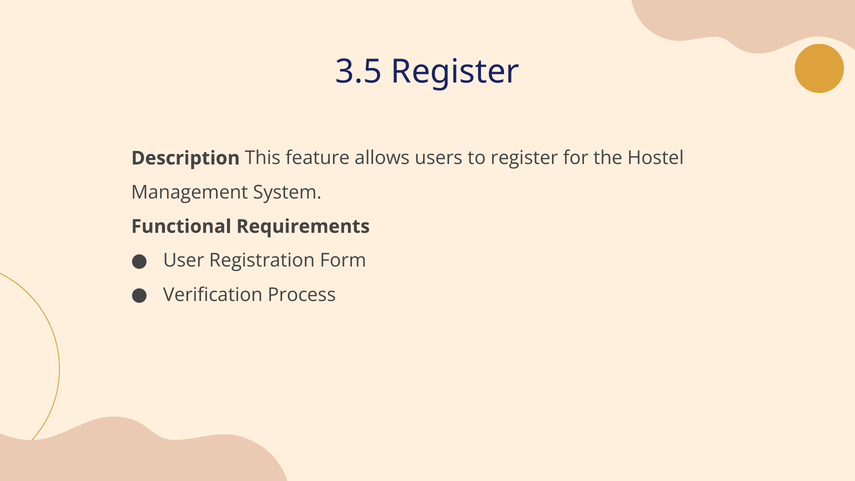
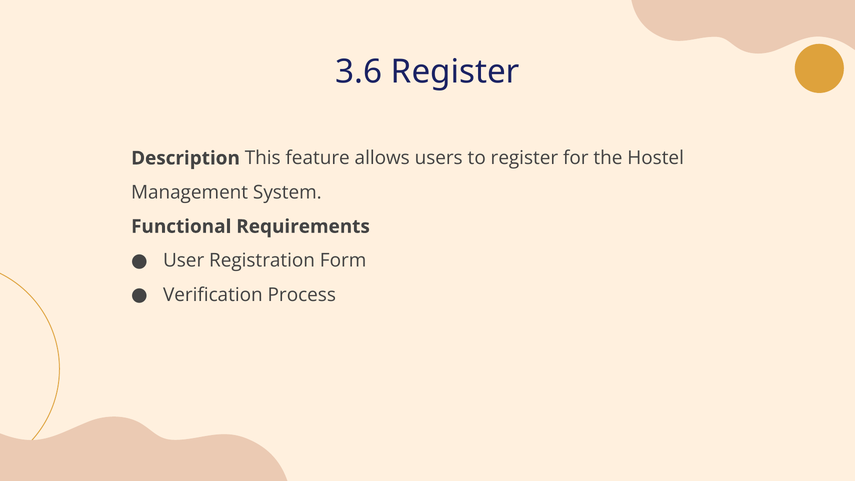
3.5: 3.5 -> 3.6
